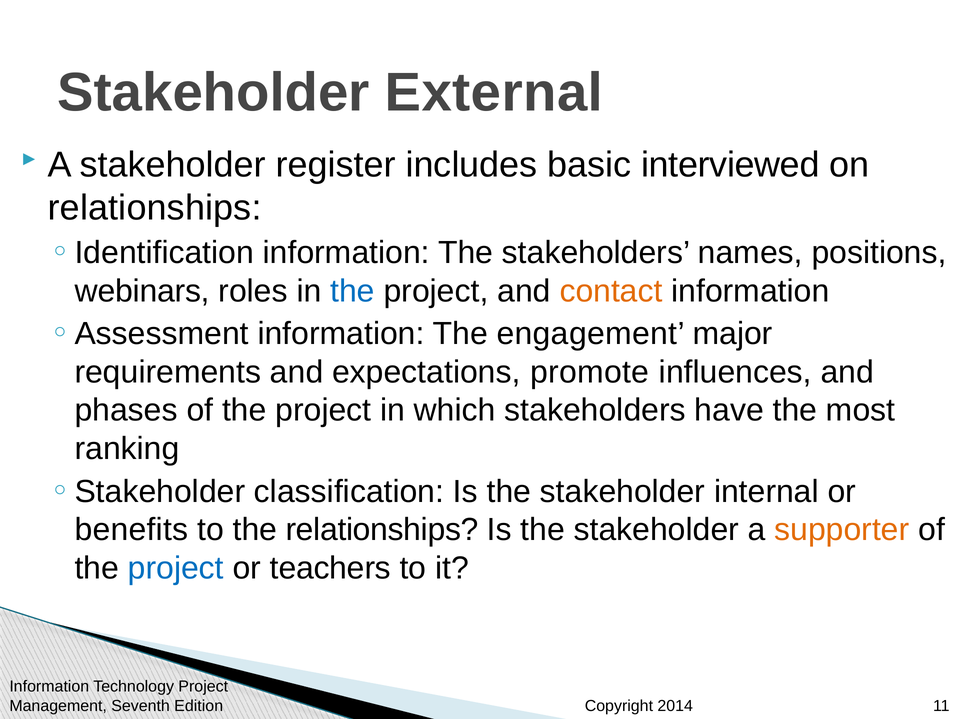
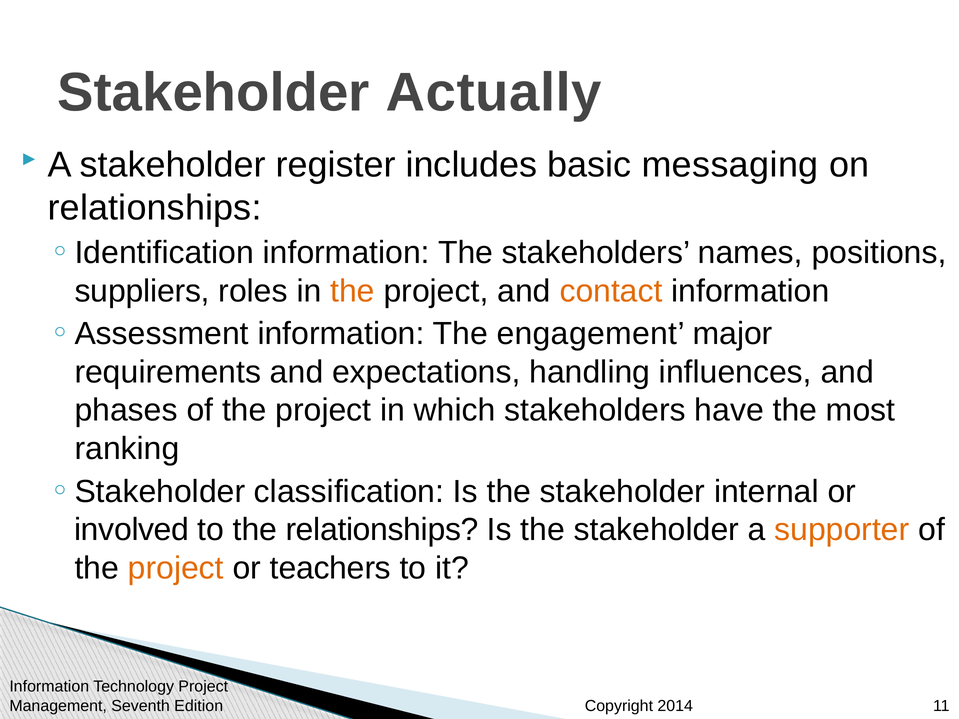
External: External -> Actually
interviewed: interviewed -> messaging
webinars: webinars -> suppliers
the at (353, 291) colour: blue -> orange
promote: promote -> handling
benefits: benefits -> involved
project at (176, 568) colour: blue -> orange
